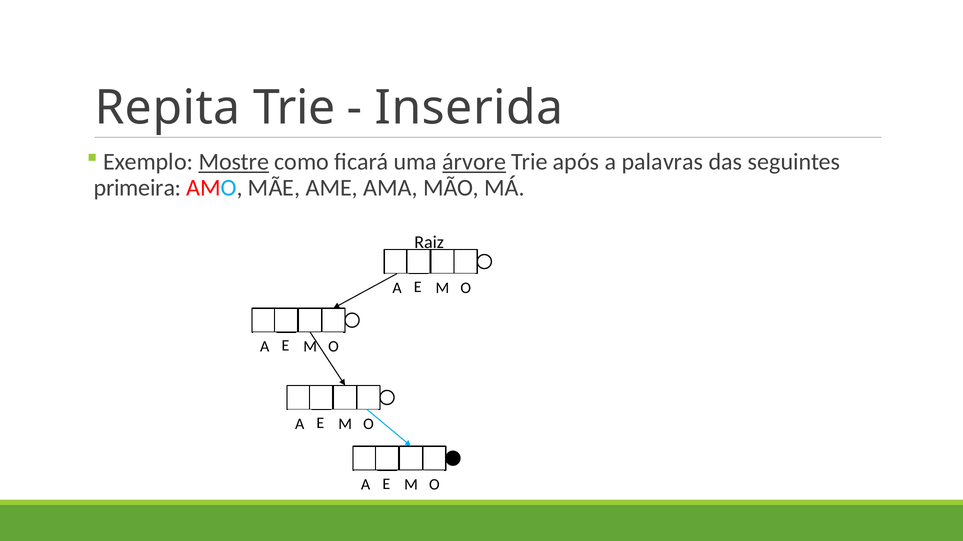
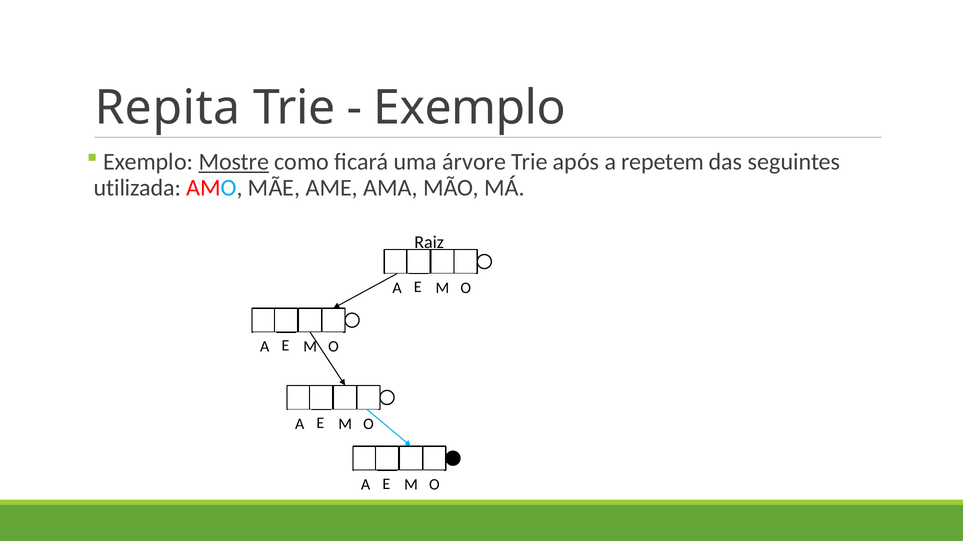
Inserida at (469, 108): Inserida -> Exemplo
árvore underline: present -> none
palavras: palavras -> repetem
primeira: primeira -> utilizada
